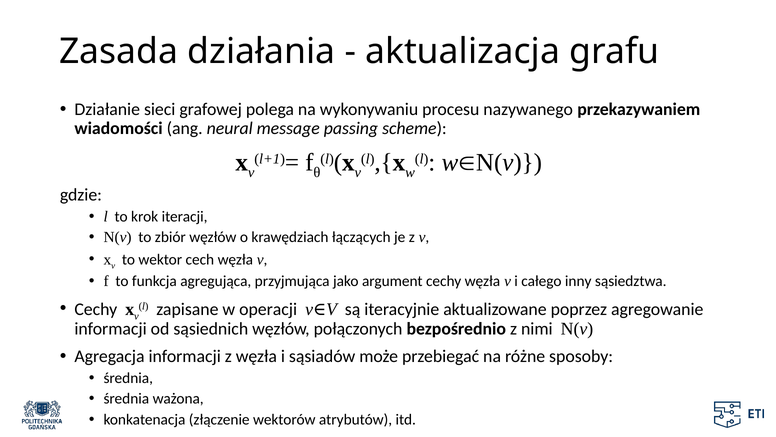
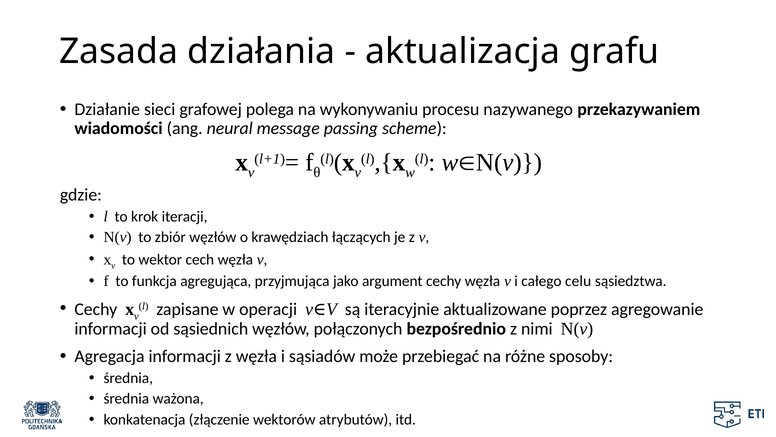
inny: inny -> celu
